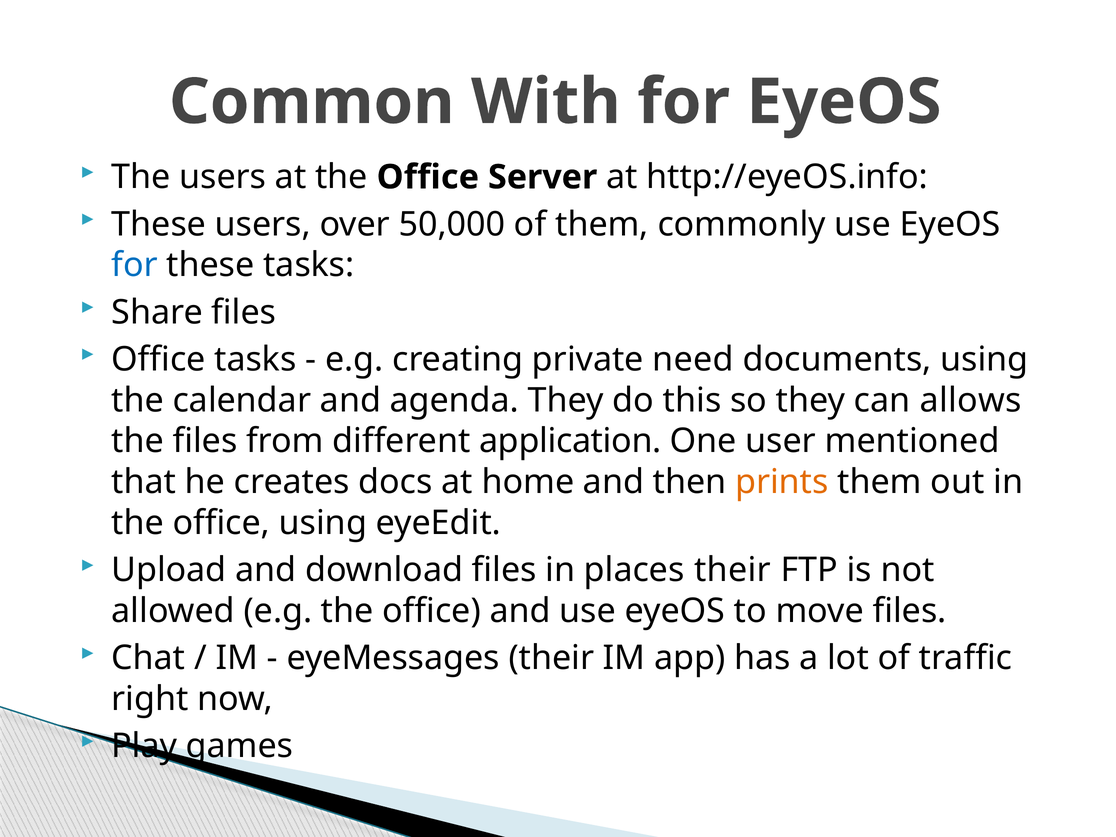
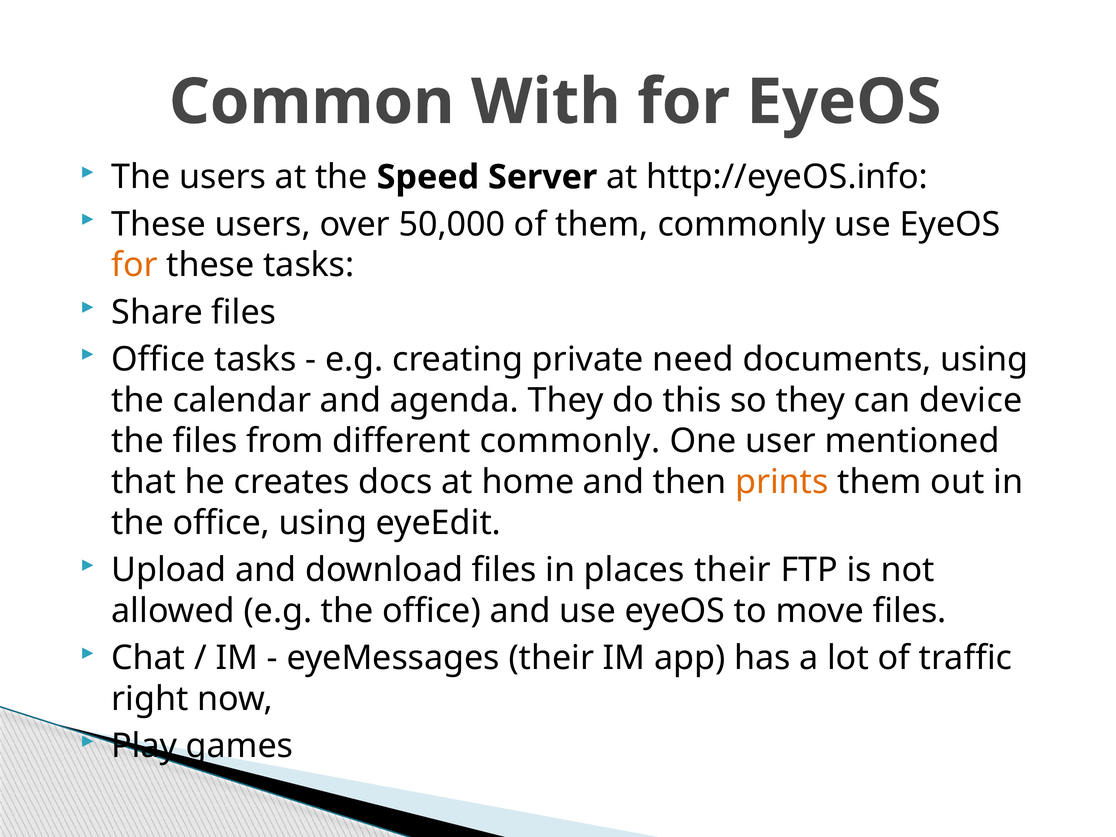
at the Office: Office -> Speed
for at (135, 265) colour: blue -> orange
allows: allows -> device
different application: application -> commonly
